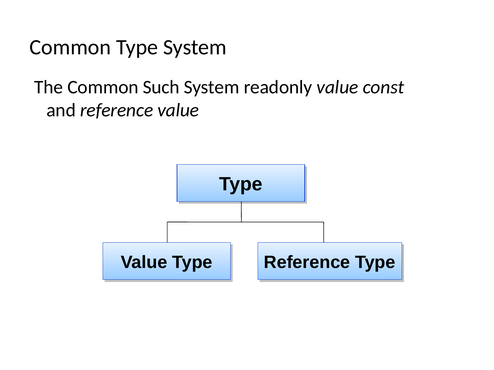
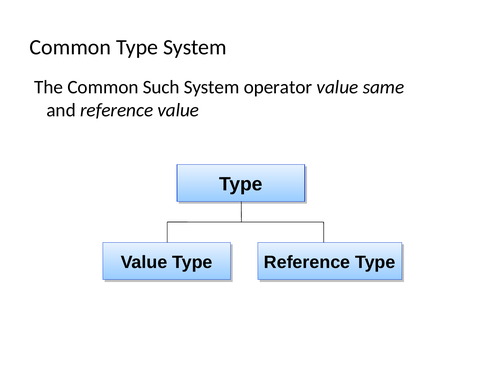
readonly: readonly -> operator
const: const -> same
